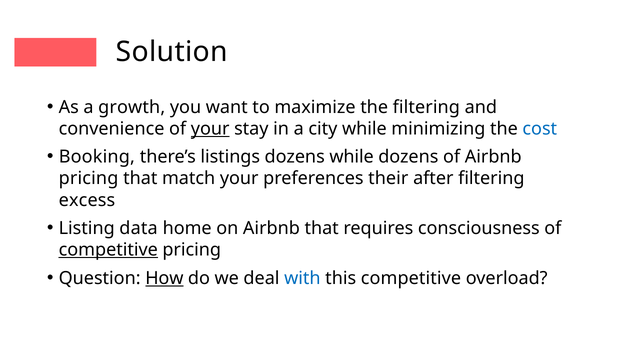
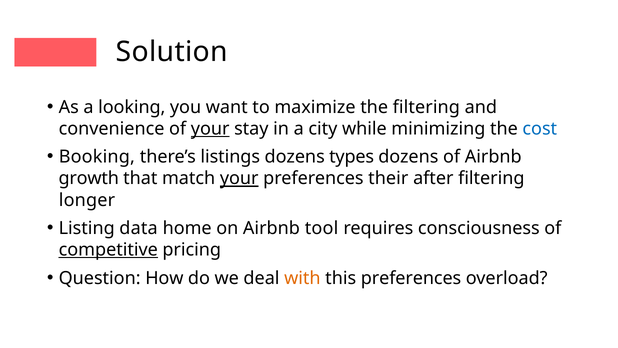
growth: growth -> looking
dozens while: while -> types
pricing at (89, 178): pricing -> growth
your at (239, 178) underline: none -> present
excess: excess -> longer
Airbnb that: that -> tool
How underline: present -> none
with colour: blue -> orange
this competitive: competitive -> preferences
